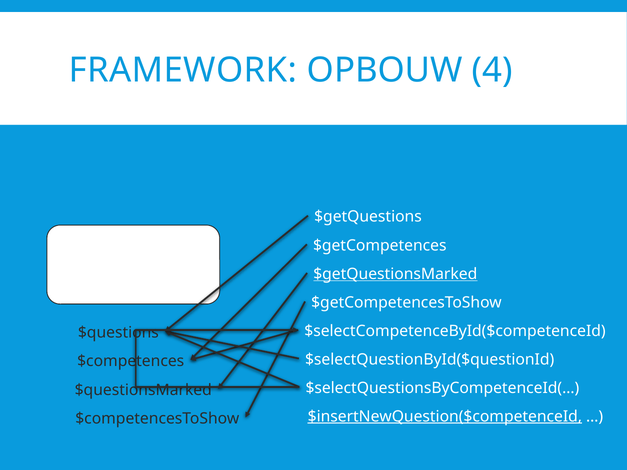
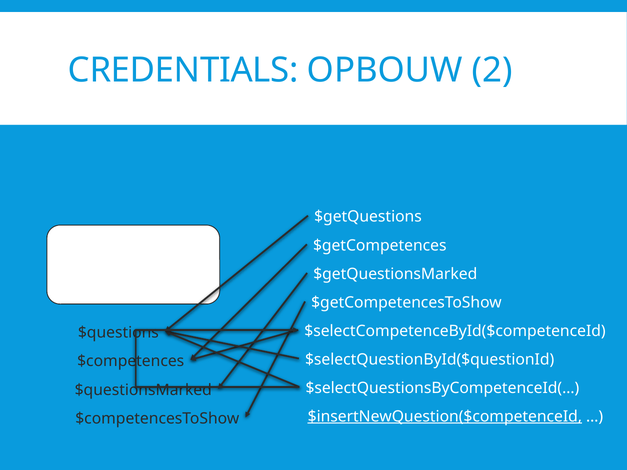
FRAMEWORK: FRAMEWORK -> CREDENTIALS
4: 4 -> 2
$getQuestionsMarked underline: present -> none
